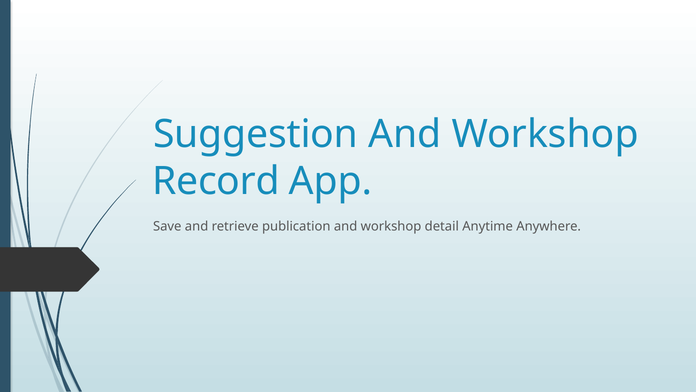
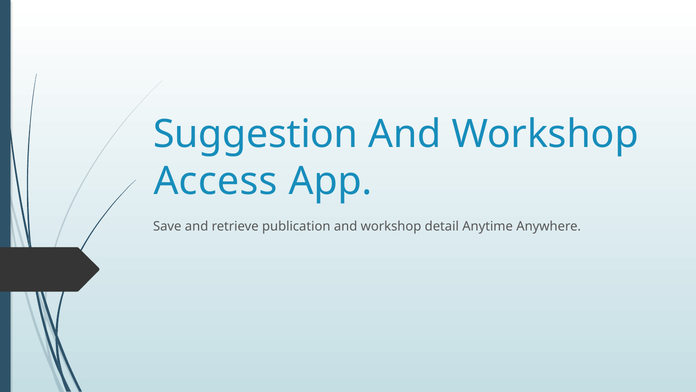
Record: Record -> Access
